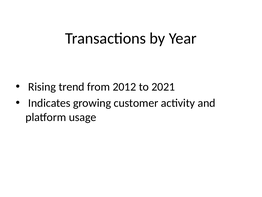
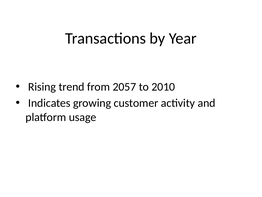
2012: 2012 -> 2057
2021: 2021 -> 2010
